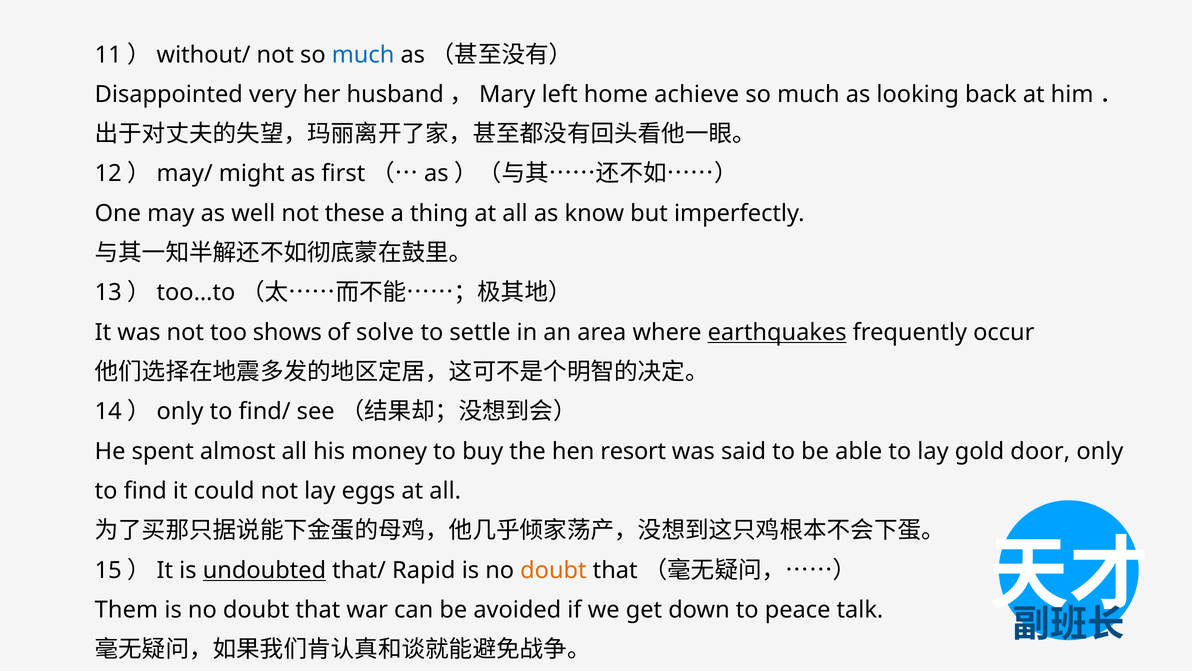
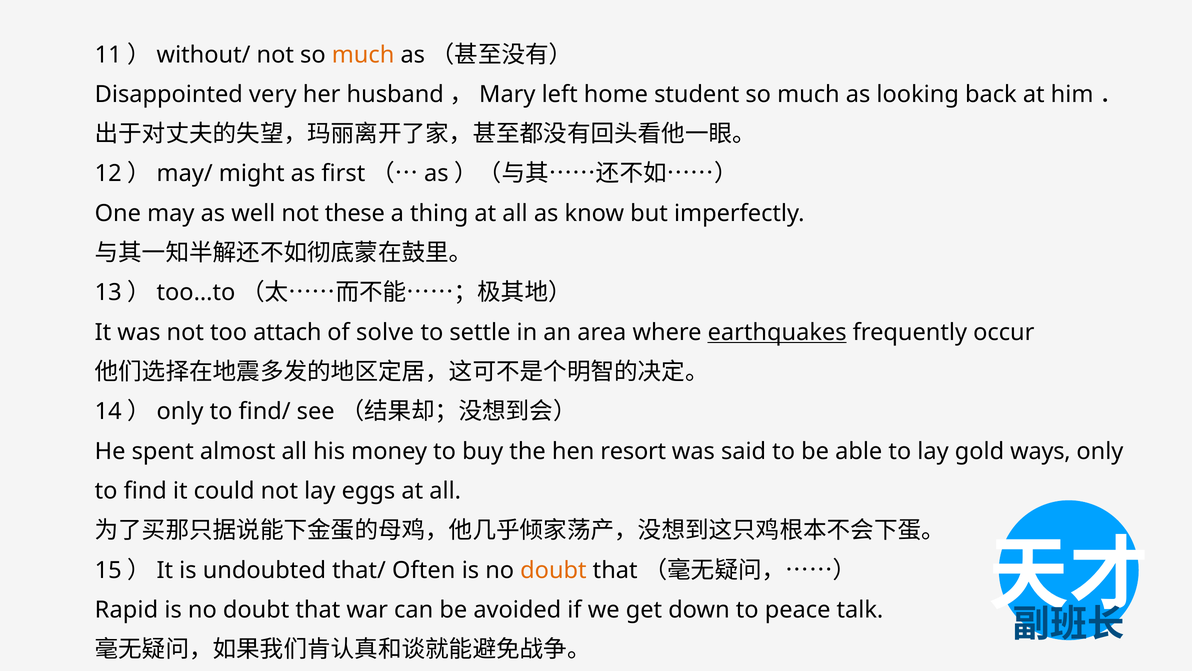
much at (363, 55) colour: blue -> orange
achieve: achieve -> student
shows: shows -> attach
door: door -> ways
undoubted underline: present -> none
Rapid: Rapid -> Often
Them: Them -> Rapid
